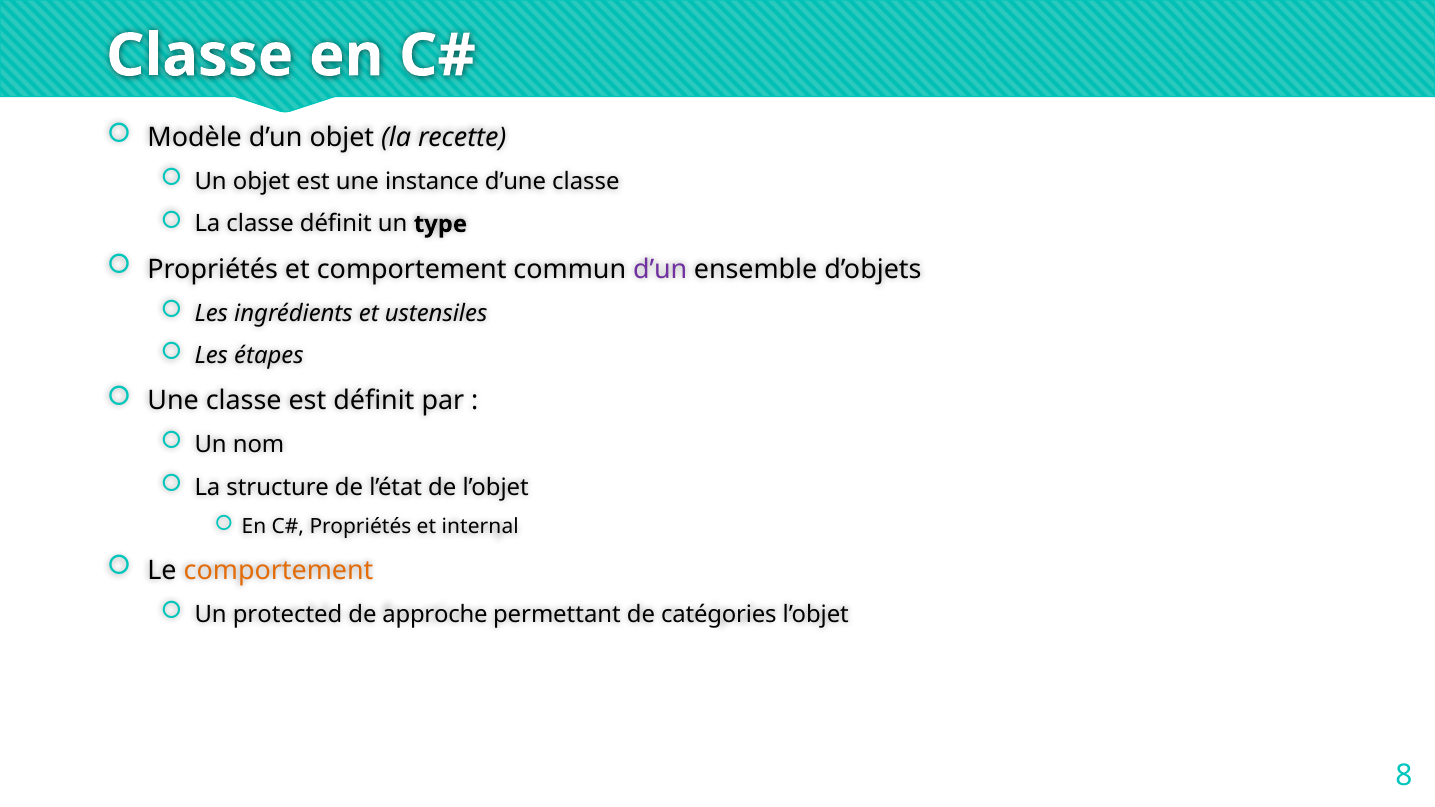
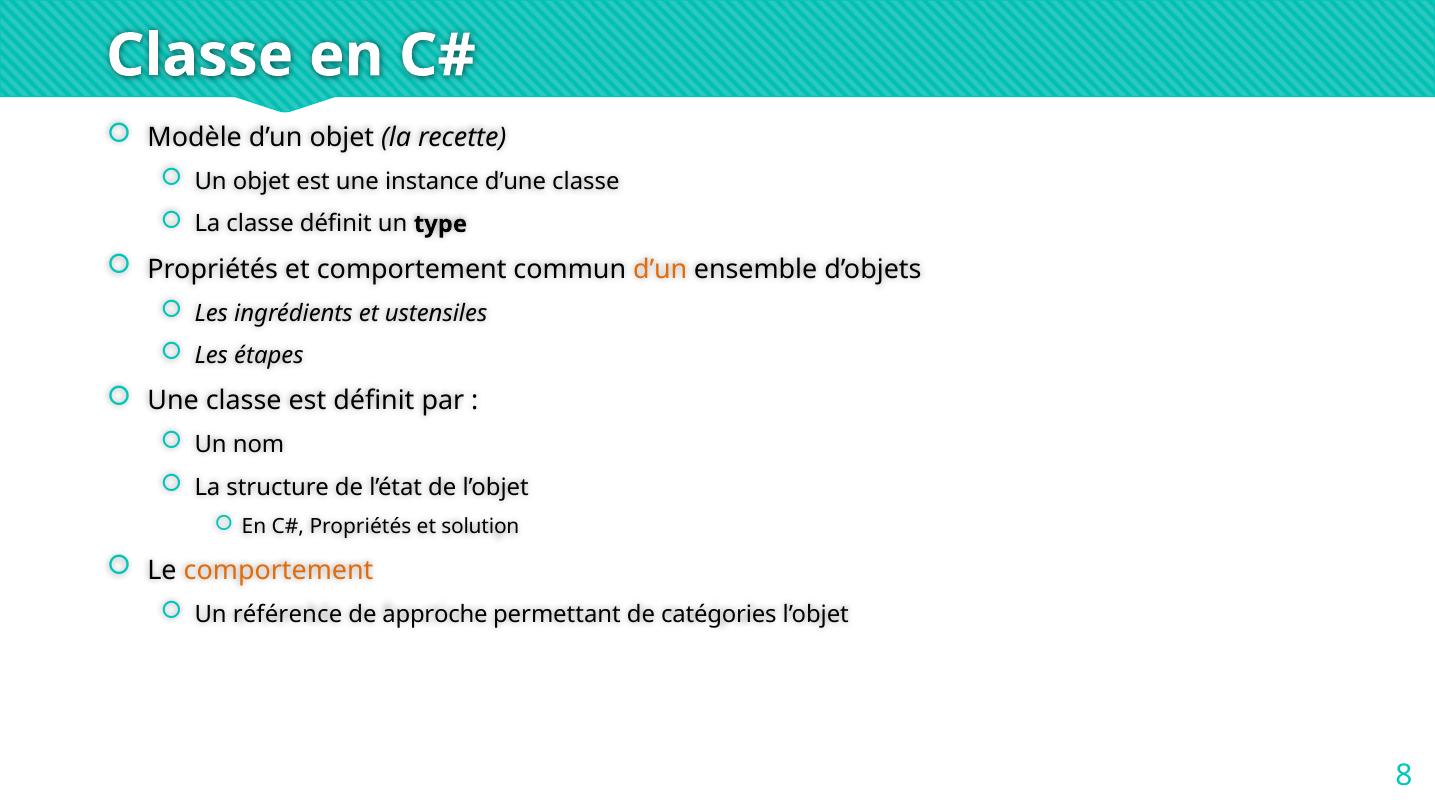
d’un at (660, 269) colour: purple -> orange
internal: internal -> solution
protected: protected -> référence
